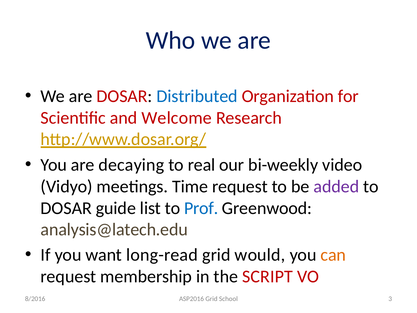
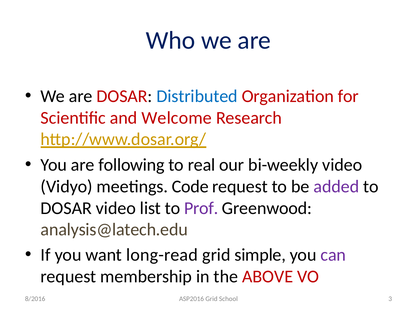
decaying: decaying -> following
Time: Time -> Code
DOSAR guide: guide -> video
Prof colour: blue -> purple
would: would -> simple
can colour: orange -> purple
SCRIPT: SCRIPT -> ABOVE
